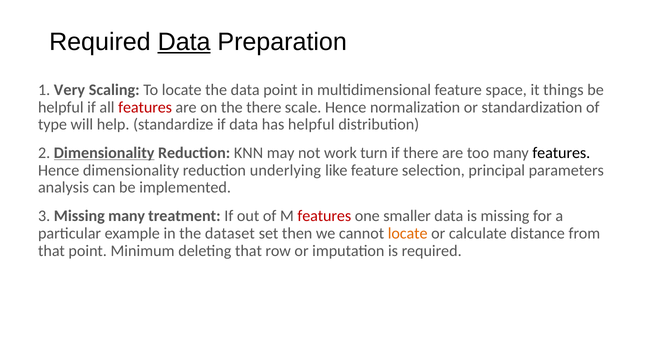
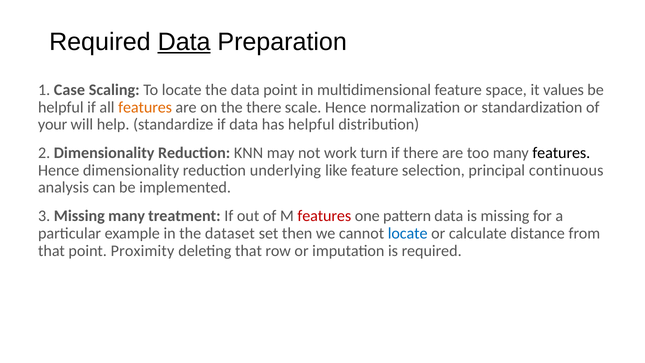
Very: Very -> Case
things: things -> values
features at (145, 107) colour: red -> orange
type: type -> your
Dimensionality at (104, 153) underline: present -> none
parameters: parameters -> continuous
smaller: smaller -> pattern
locate at (408, 233) colour: orange -> blue
Minimum: Minimum -> Proximity
